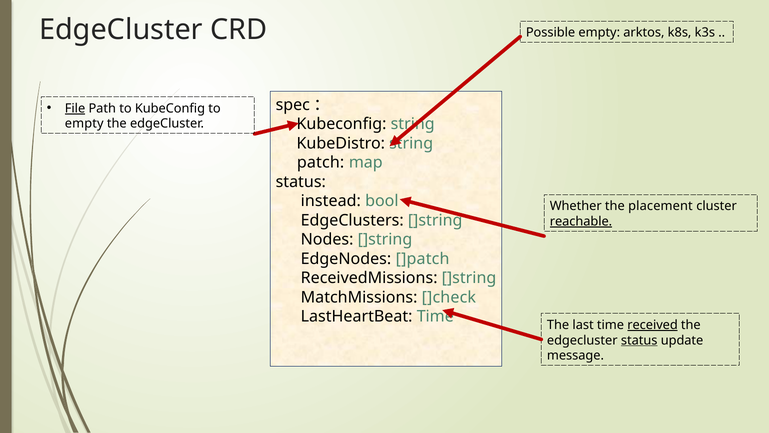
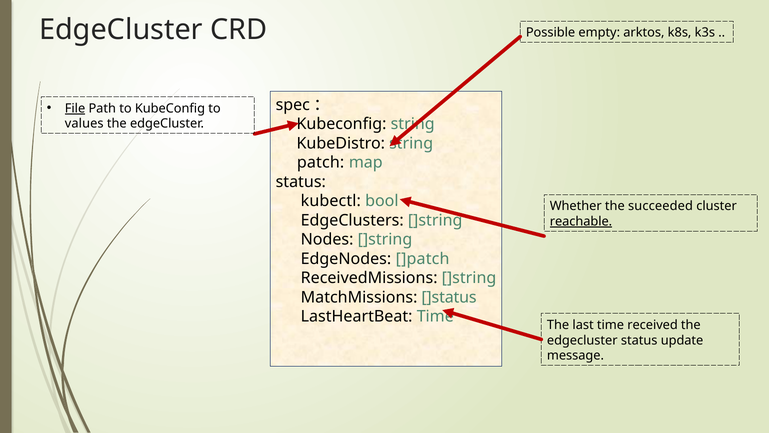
empty at (84, 124): empty -> values
instead: instead -> kubectl
placement: placement -> succeeded
]check: ]check -> ]status
received underline: present -> none
status at (639, 340) underline: present -> none
